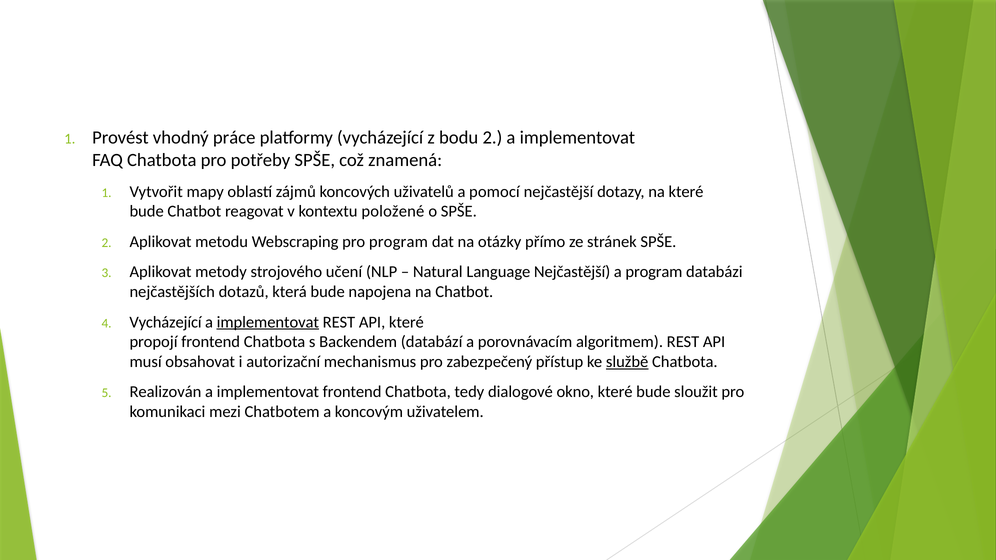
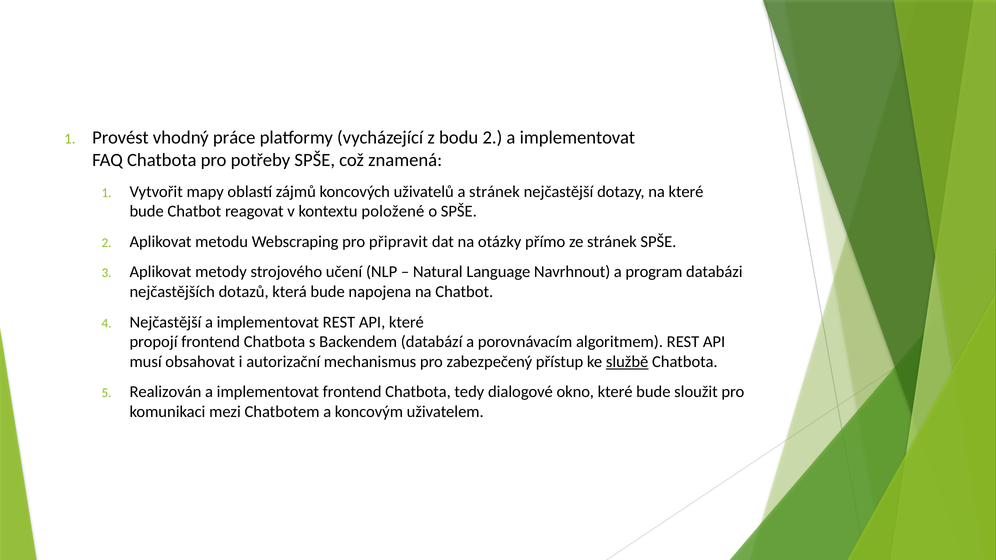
a pomocí: pomocí -> stránek
pro program: program -> připravit
Language Nejčastější: Nejčastější -> Navrhnout
Vycházející at (166, 322): Vycházející -> Nejčastější
implementovat at (268, 322) underline: present -> none
